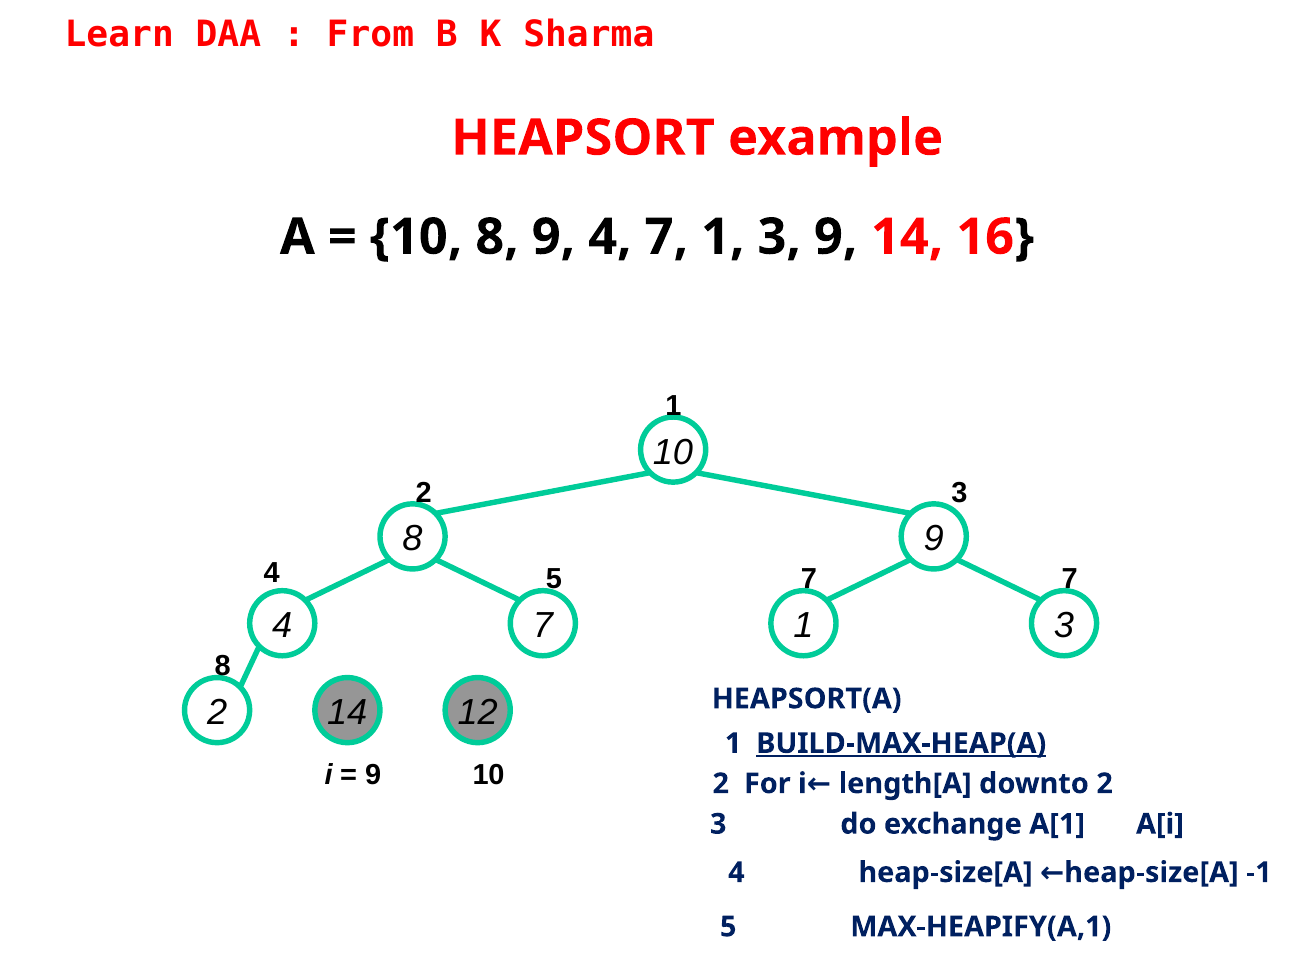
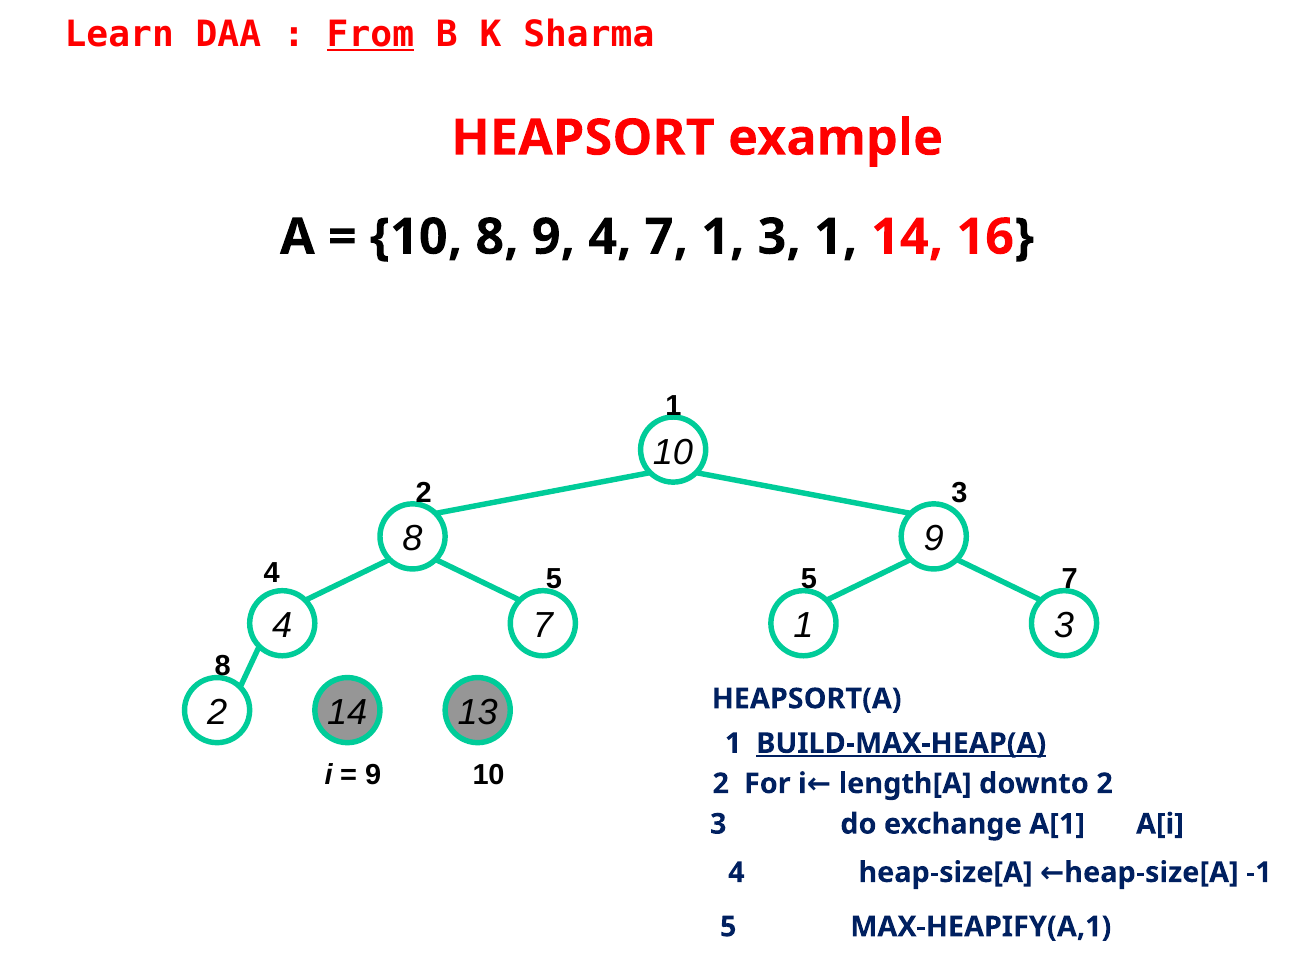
From underline: none -> present
3 9: 9 -> 1
5 7: 7 -> 5
12: 12 -> 13
